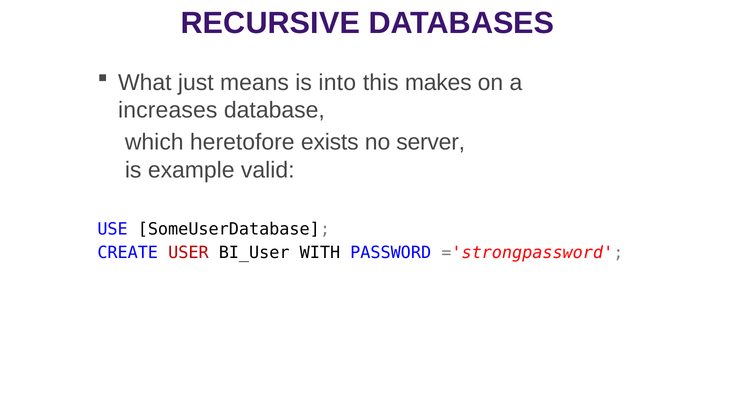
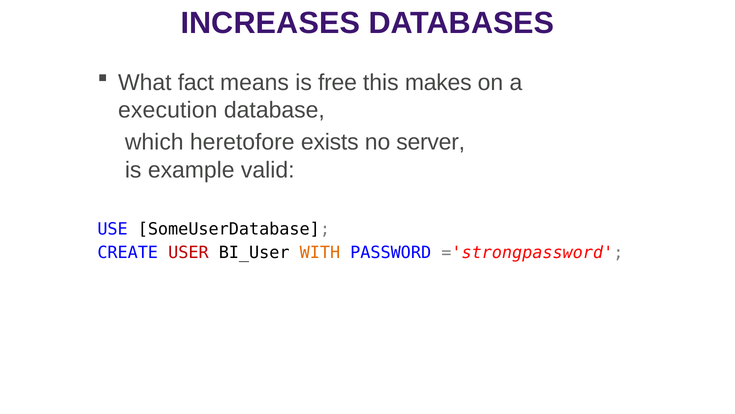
RECURSIVE: RECURSIVE -> INCREASES
just: just -> fact
into: into -> free
increases: increases -> execution
WITH colour: black -> orange
